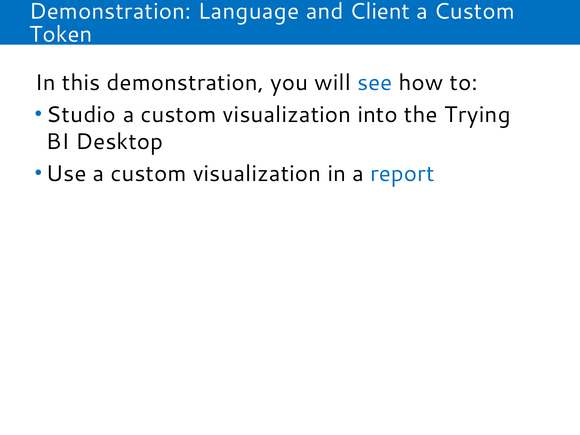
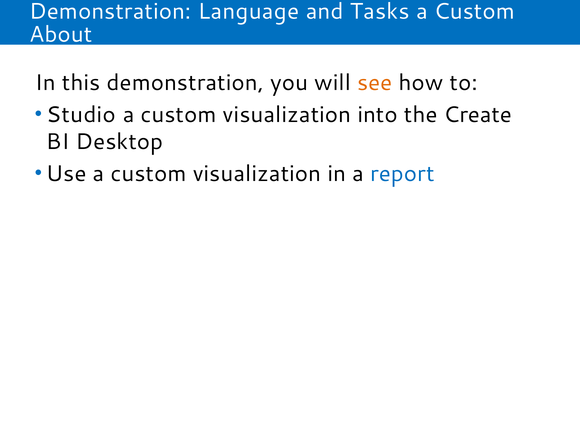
Client: Client -> Tasks
Token: Token -> About
see colour: blue -> orange
Trying: Trying -> Create
